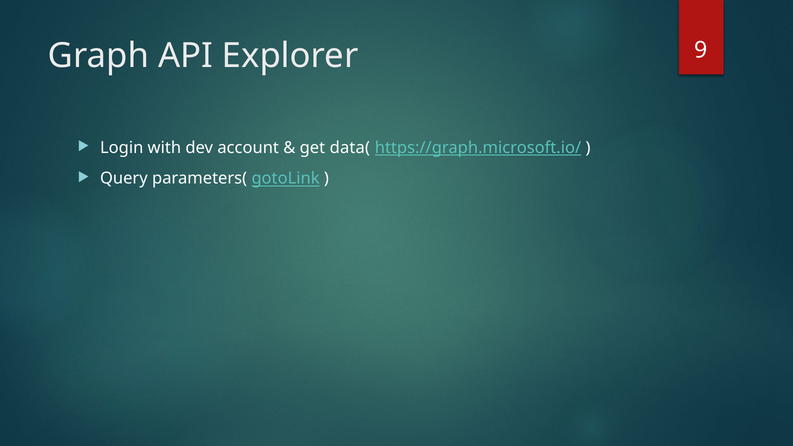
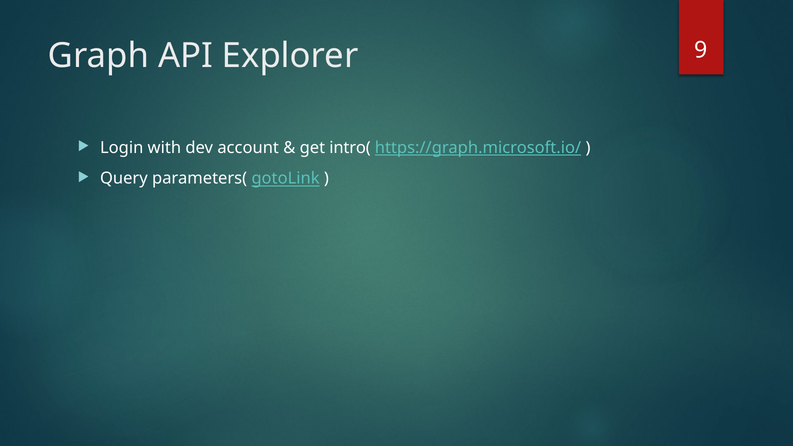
data(: data( -> intro(
